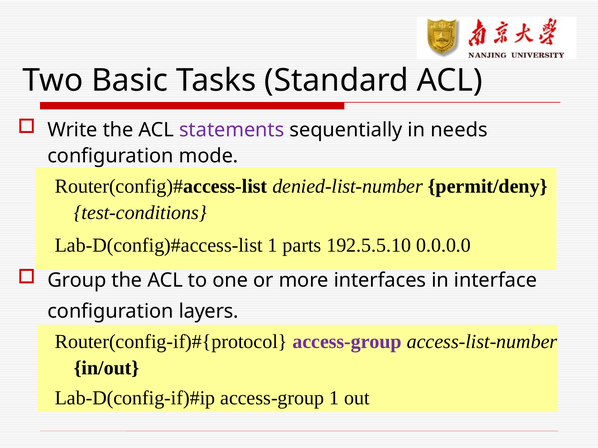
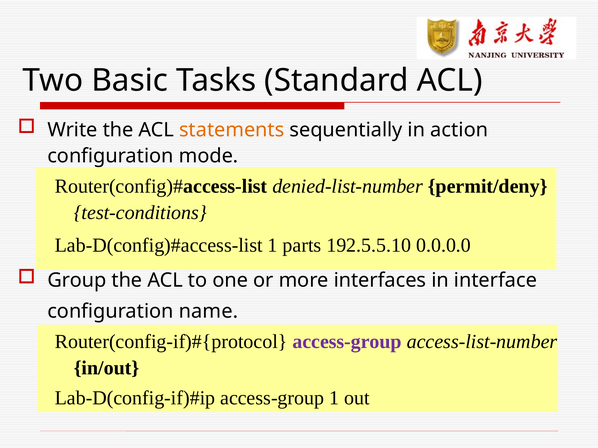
statements colour: purple -> orange
needs: needs -> action
layers: layers -> name
